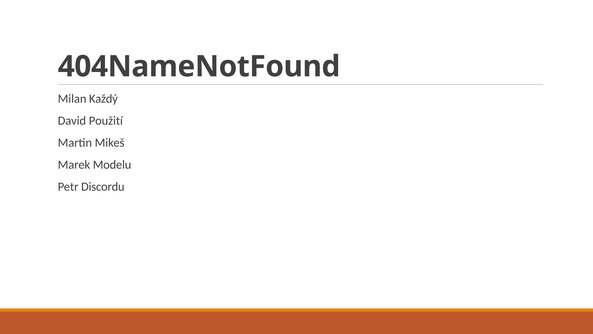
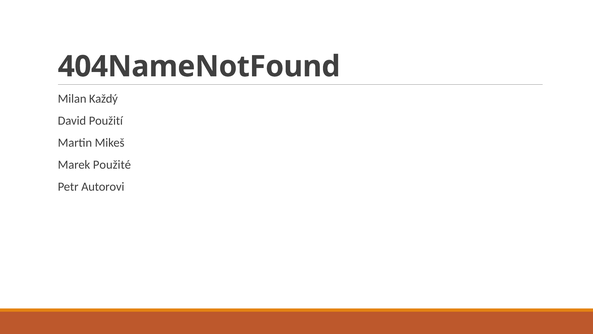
Modelu: Modelu -> Použité
Discordu: Discordu -> Autorovi
